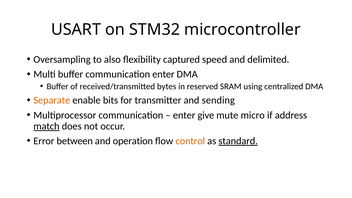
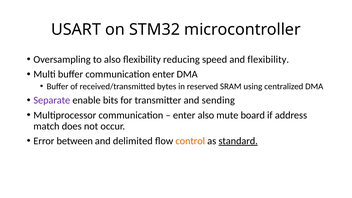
captured: captured -> reducing
and delimited: delimited -> flexibility
Separate colour: orange -> purple
enter give: give -> also
micro: micro -> board
match underline: present -> none
operation: operation -> delimited
